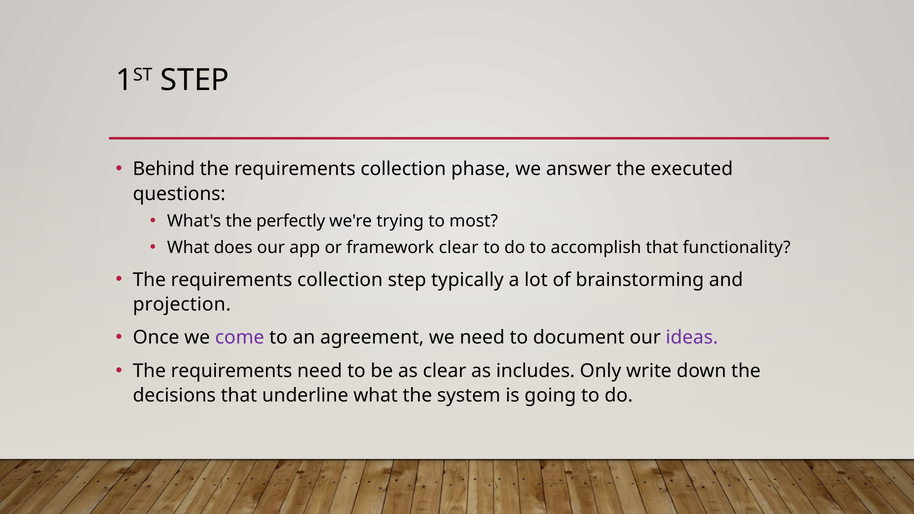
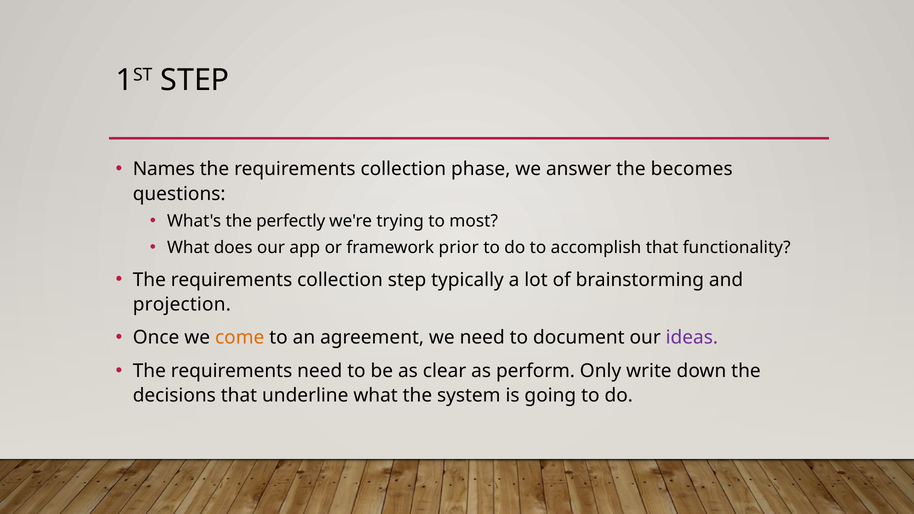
Behind: Behind -> Names
executed: executed -> becomes
framework clear: clear -> prior
come colour: purple -> orange
includes: includes -> perform
